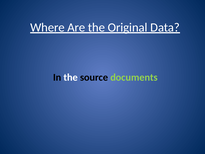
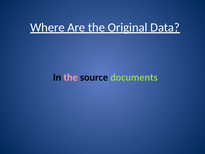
the at (71, 77) colour: white -> pink
